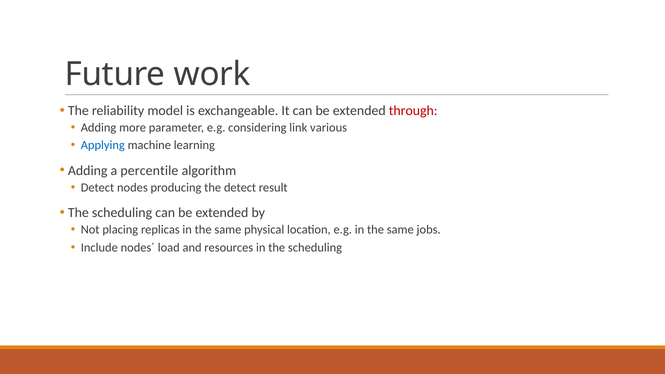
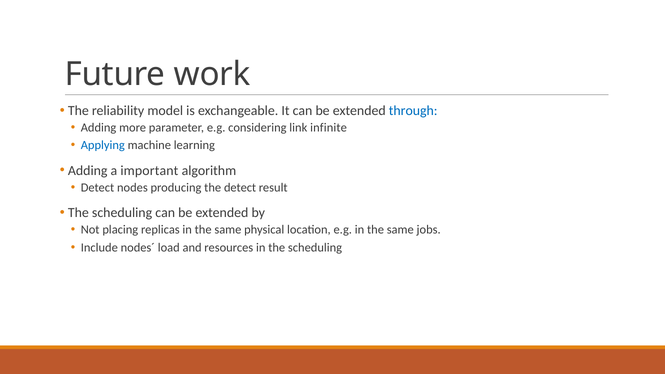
through colour: red -> blue
various: various -> infinite
percentile: percentile -> important
